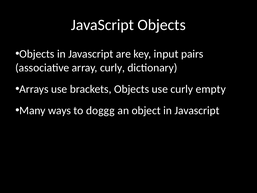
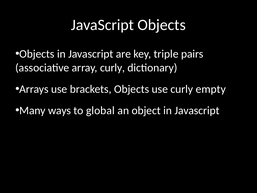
input: input -> triple
doggg: doggg -> global
